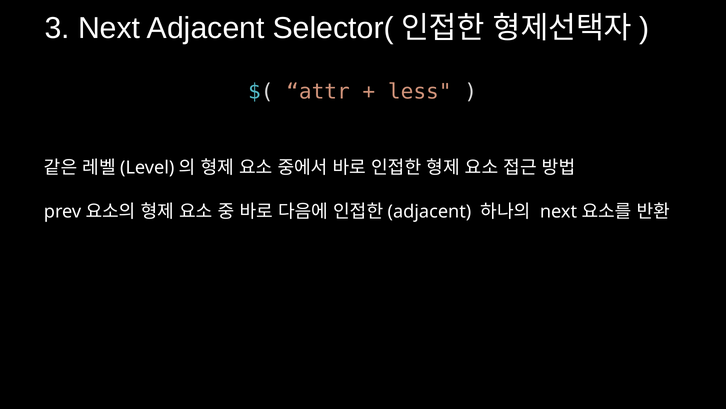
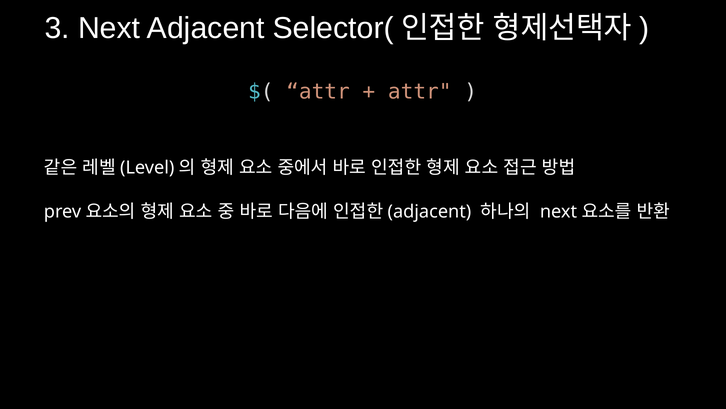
less at (420, 91): less -> attr
